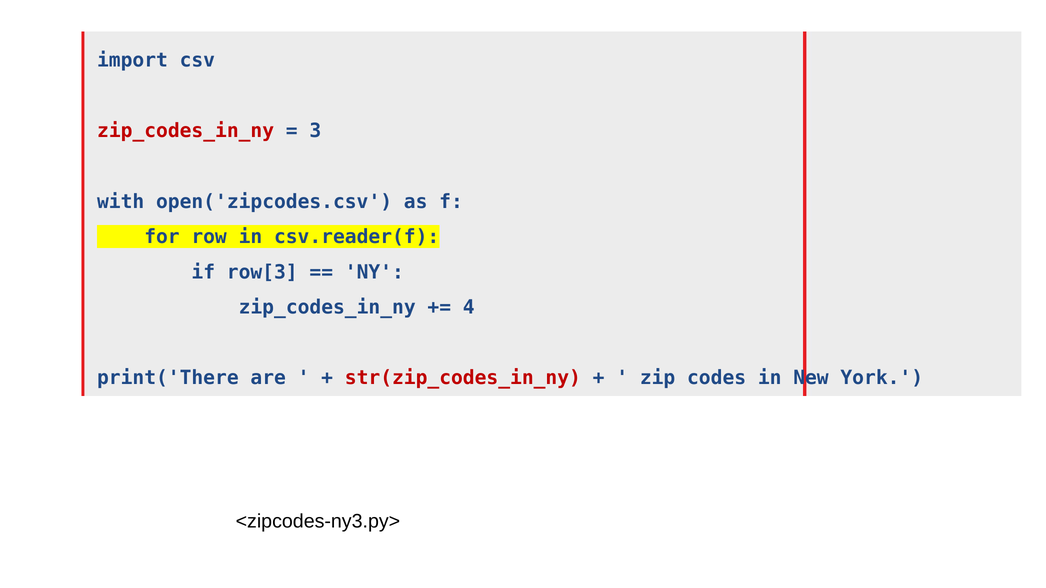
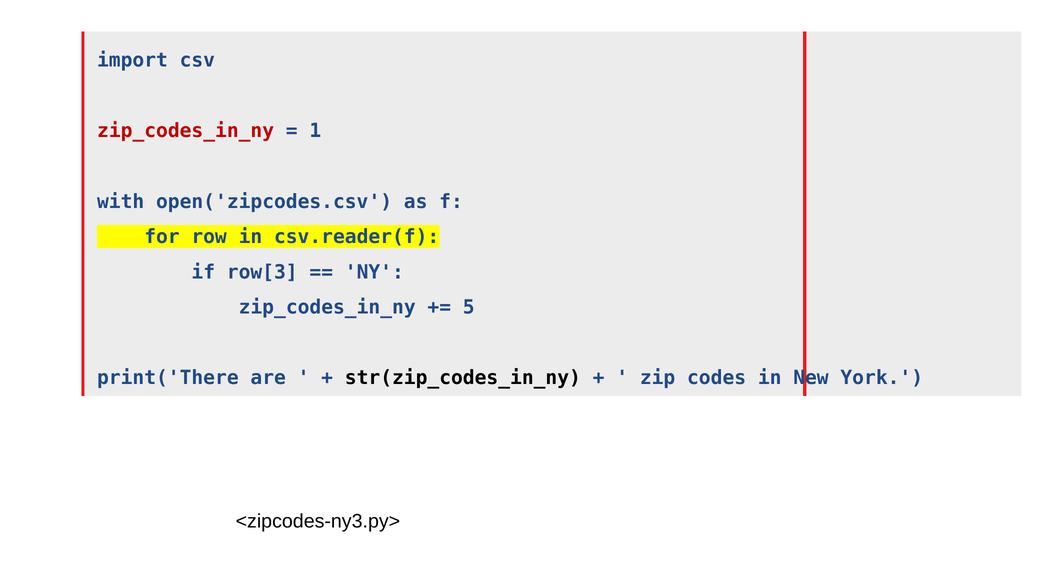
3: 3 -> 1
4: 4 -> 5
str(zip_codes_in_ny colour: red -> black
